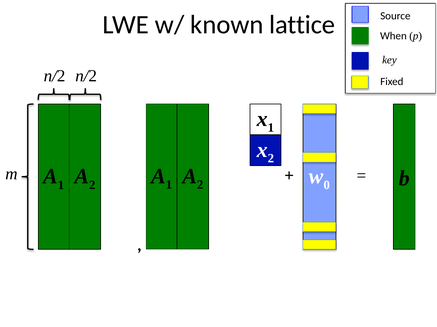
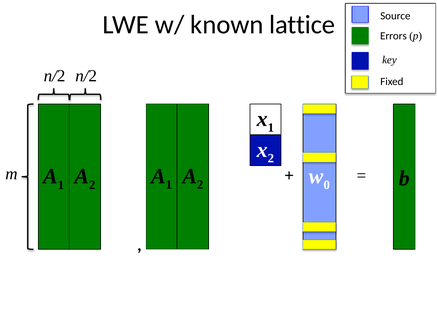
When: When -> Errors
